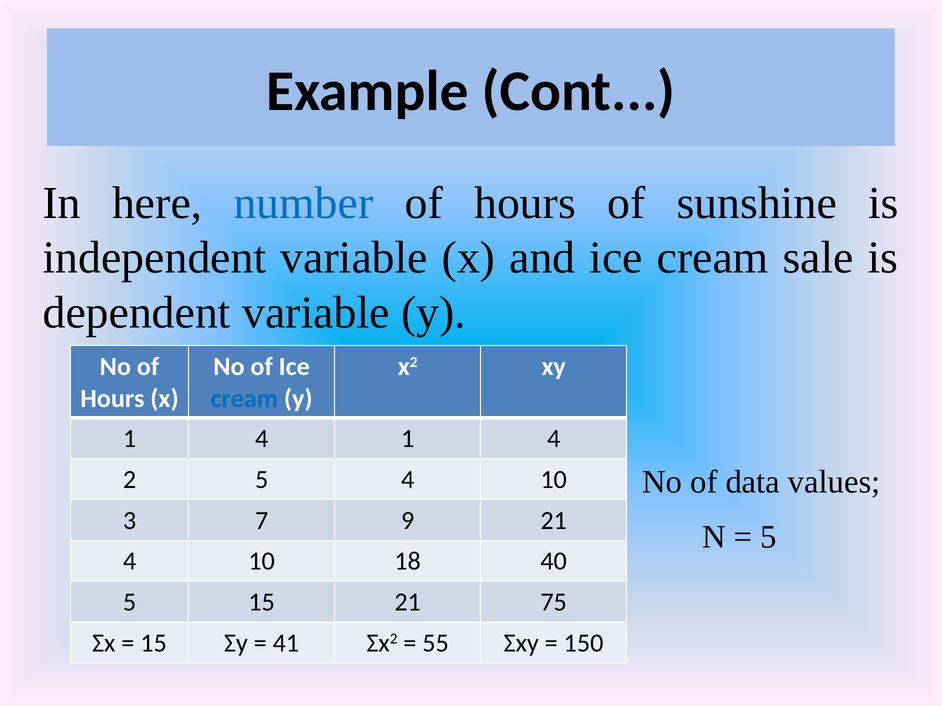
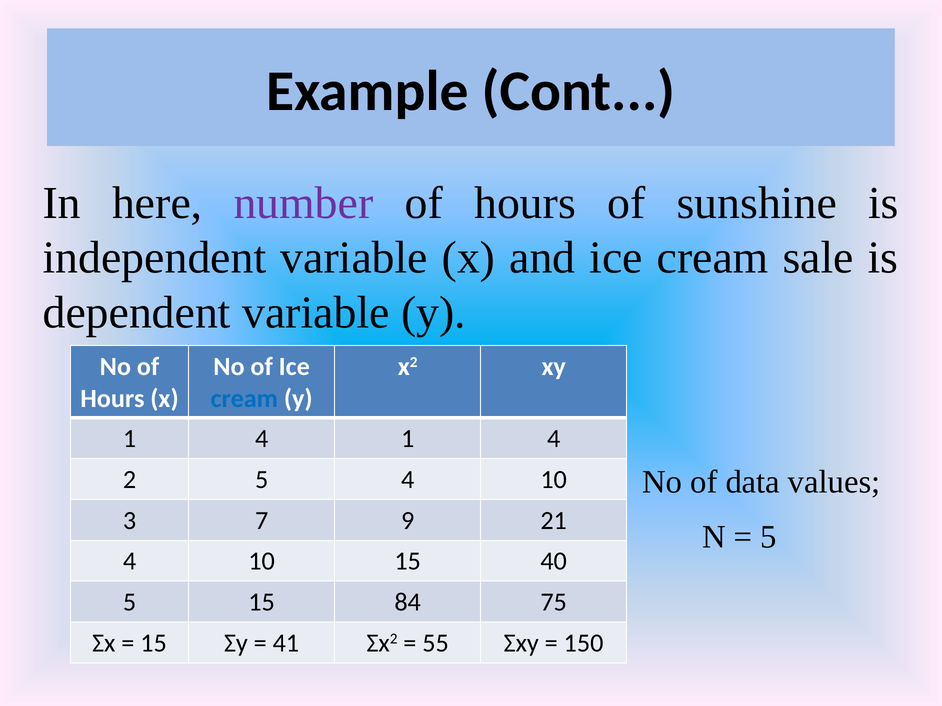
number colour: blue -> purple
10 18: 18 -> 15
15 21: 21 -> 84
